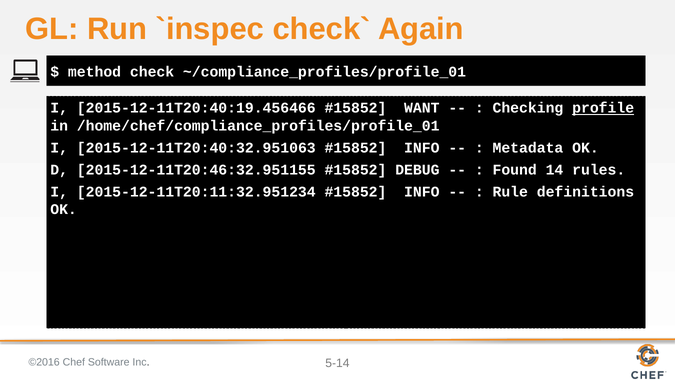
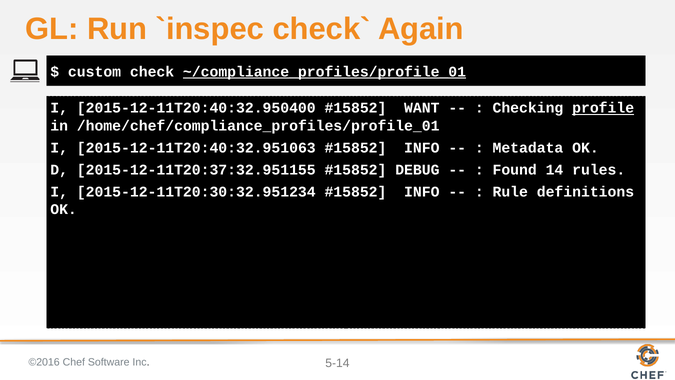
method: method -> custom
~/compliance_profiles/profile_01 underline: none -> present
2015-12-11T20:40:19.456466: 2015-12-11T20:40:19.456466 -> 2015-12-11T20:40:32.950400
2015-12-11T20:46:32.951155: 2015-12-11T20:46:32.951155 -> 2015-12-11T20:37:32.951155
2015-12-11T20:11:32.951234: 2015-12-11T20:11:32.951234 -> 2015-12-11T20:30:32.951234
